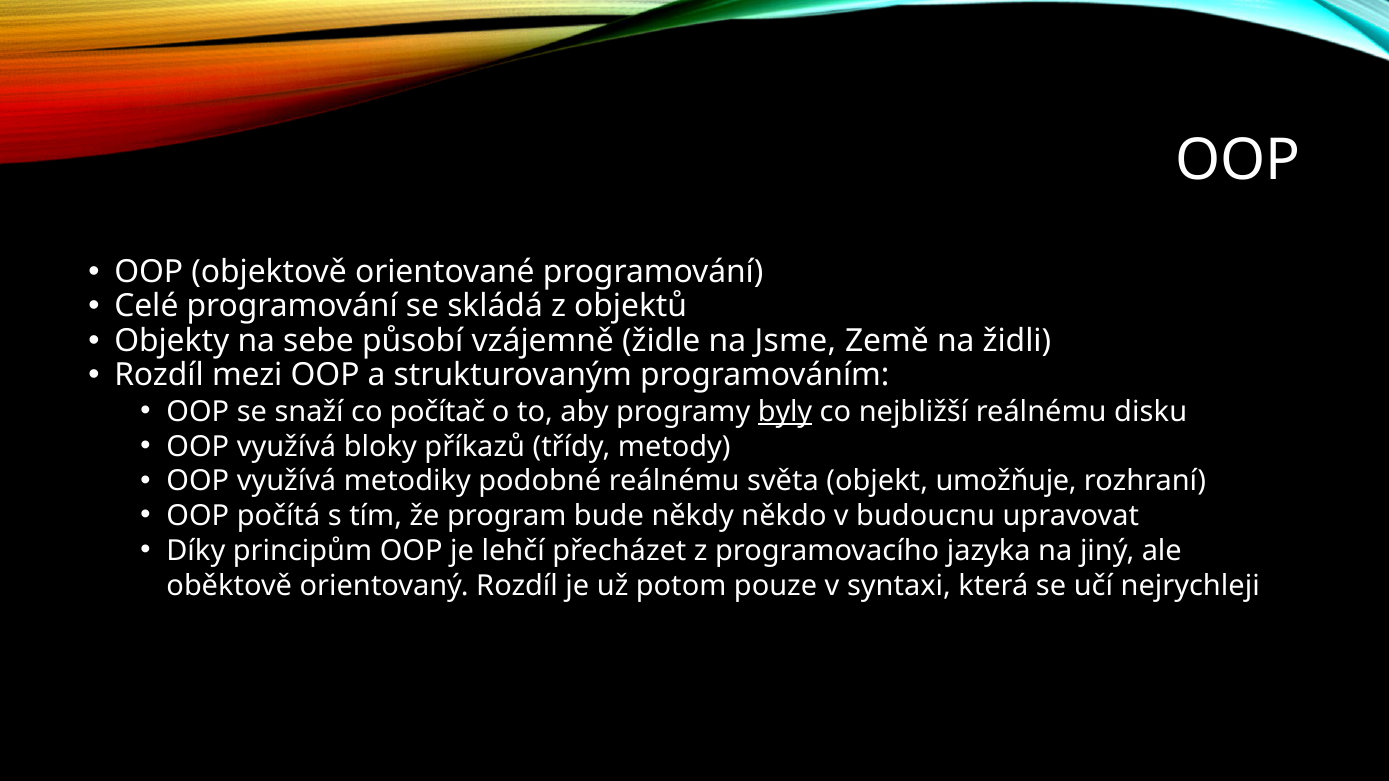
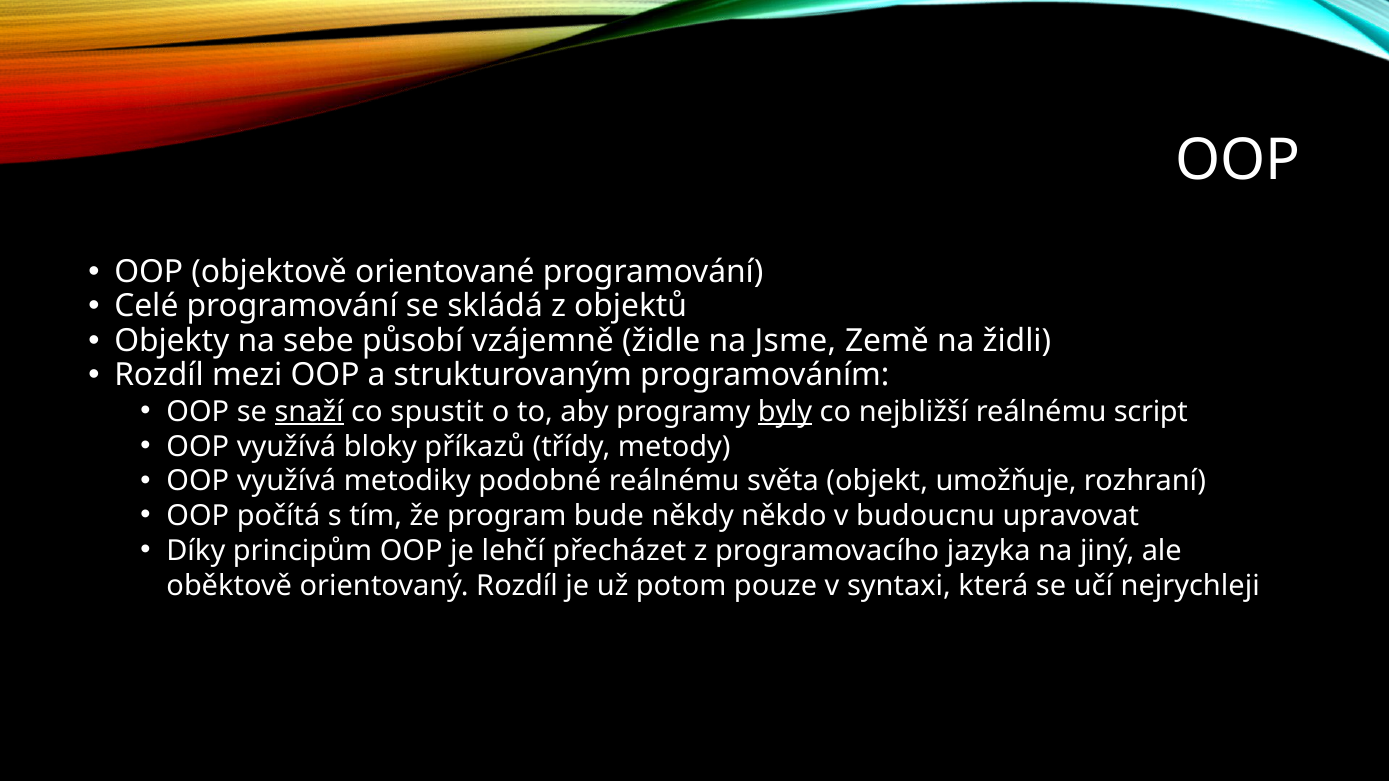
snaží underline: none -> present
počítač: počítač -> spustit
disku: disku -> script
